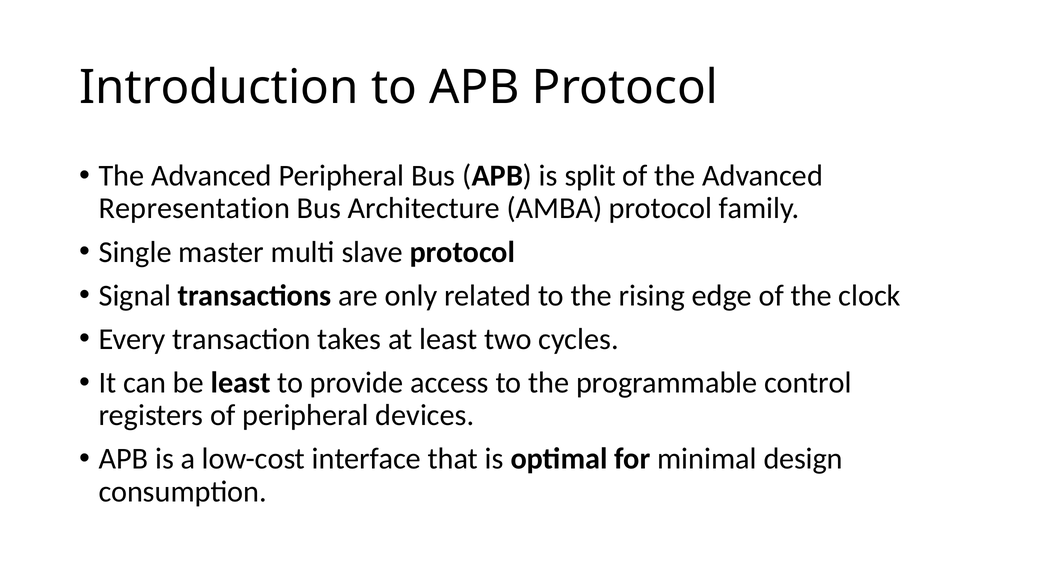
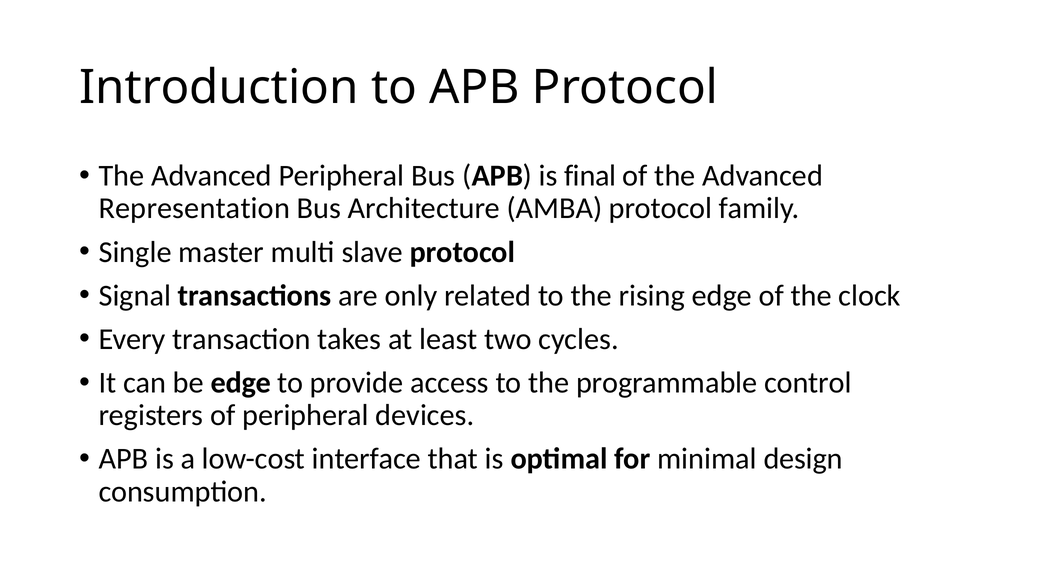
split: split -> final
be least: least -> edge
